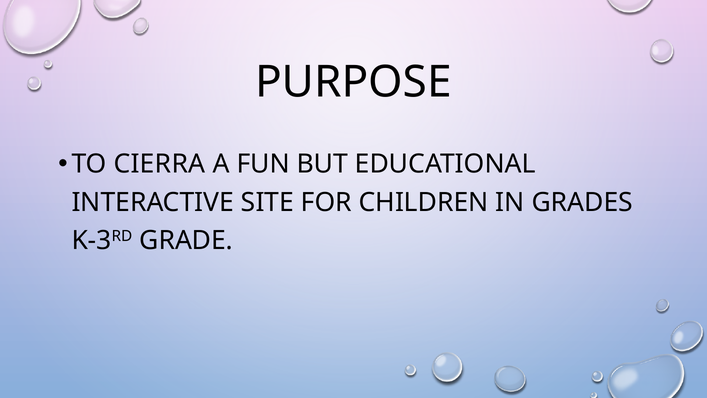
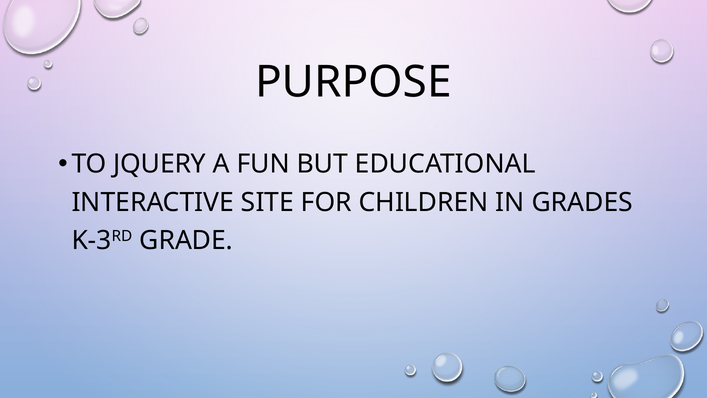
CIERRA: CIERRA -> JQUERY
